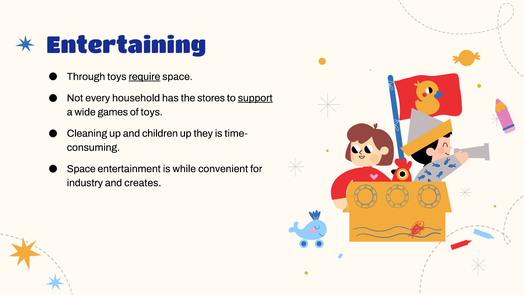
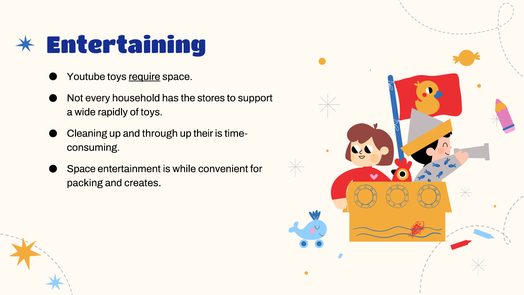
Through: Through -> Youtube
support underline: present -> none
games: games -> rapidly
children: children -> through
they: they -> their
industry: industry -> packing
